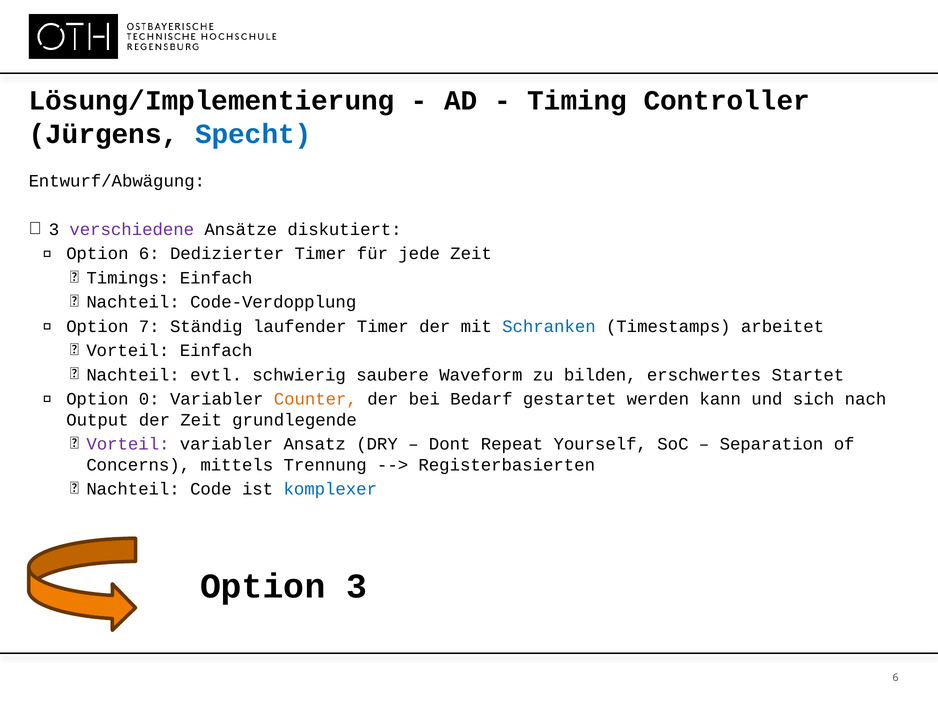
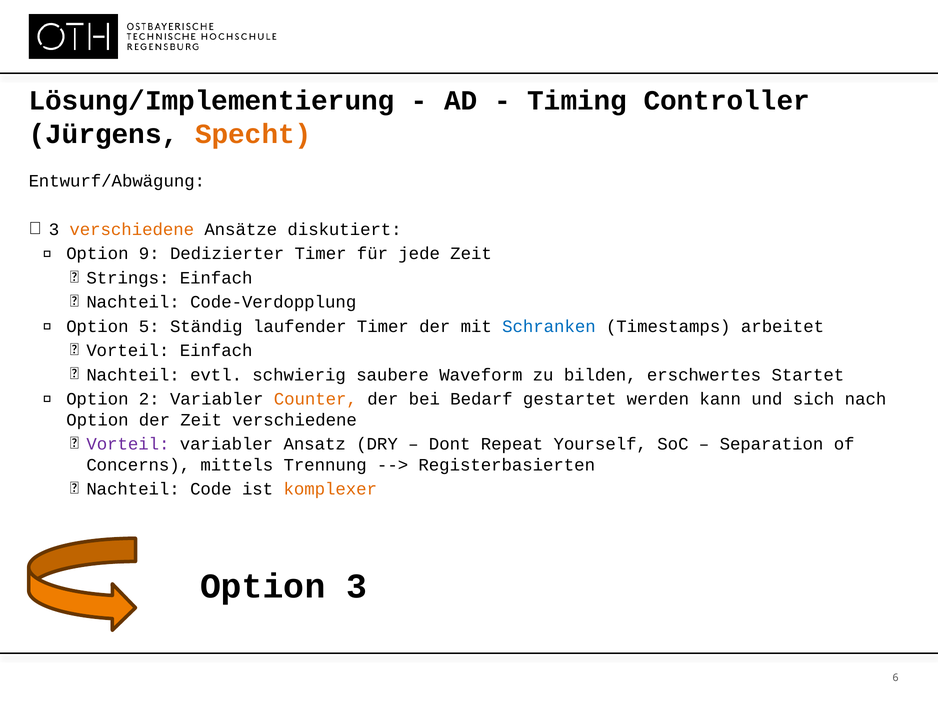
Specht colour: blue -> orange
verschiedene at (132, 229) colour: purple -> orange
Option 6: 6 -> 9
Timings: Timings -> Strings
7: 7 -> 5
0: 0 -> 2
Output at (97, 420): Output -> Option
Zeit grundlegende: grundlegende -> verschiedene
komplexer colour: blue -> orange
